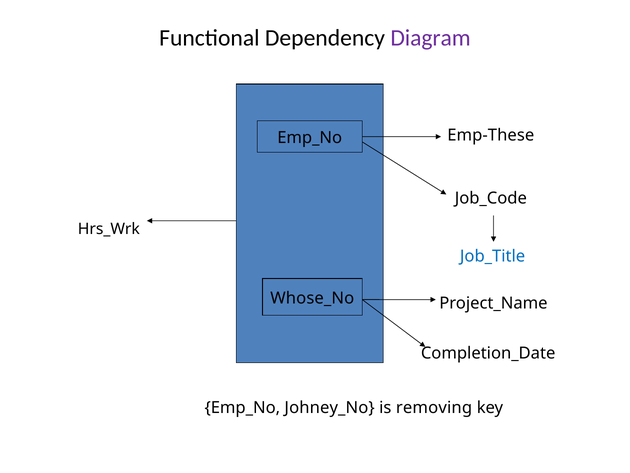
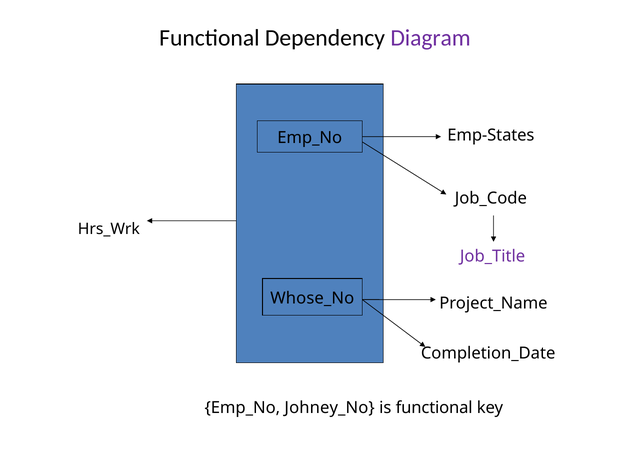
Emp-These: Emp-These -> Emp-States
Job_Title colour: blue -> purple
is removing: removing -> functional
